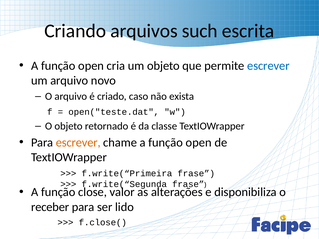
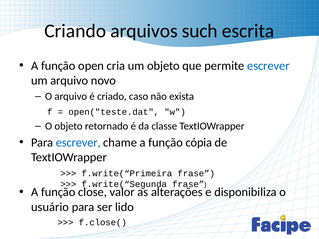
escrever at (78, 143) colour: orange -> blue
chame a função open: open -> cópia
receber: receber -> usuário
